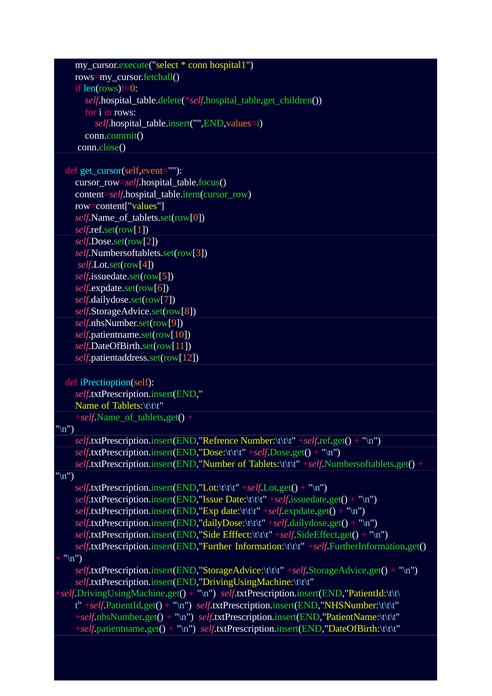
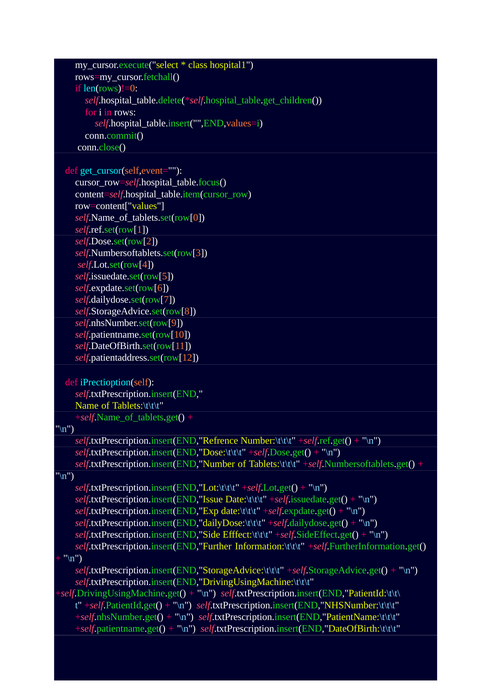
conn: conn -> class
